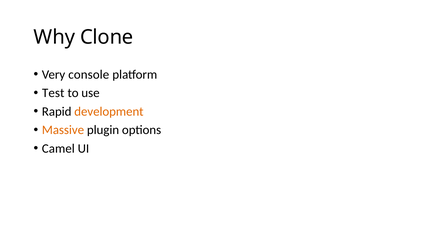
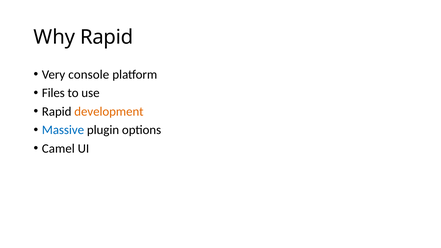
Why Clone: Clone -> Rapid
Test: Test -> Files
Massive colour: orange -> blue
